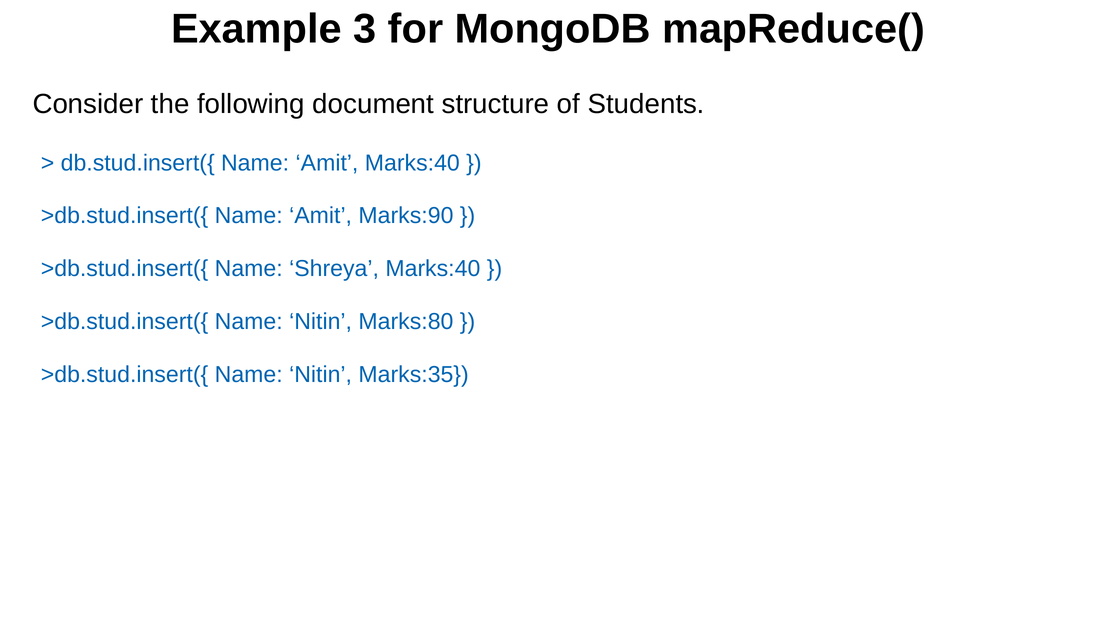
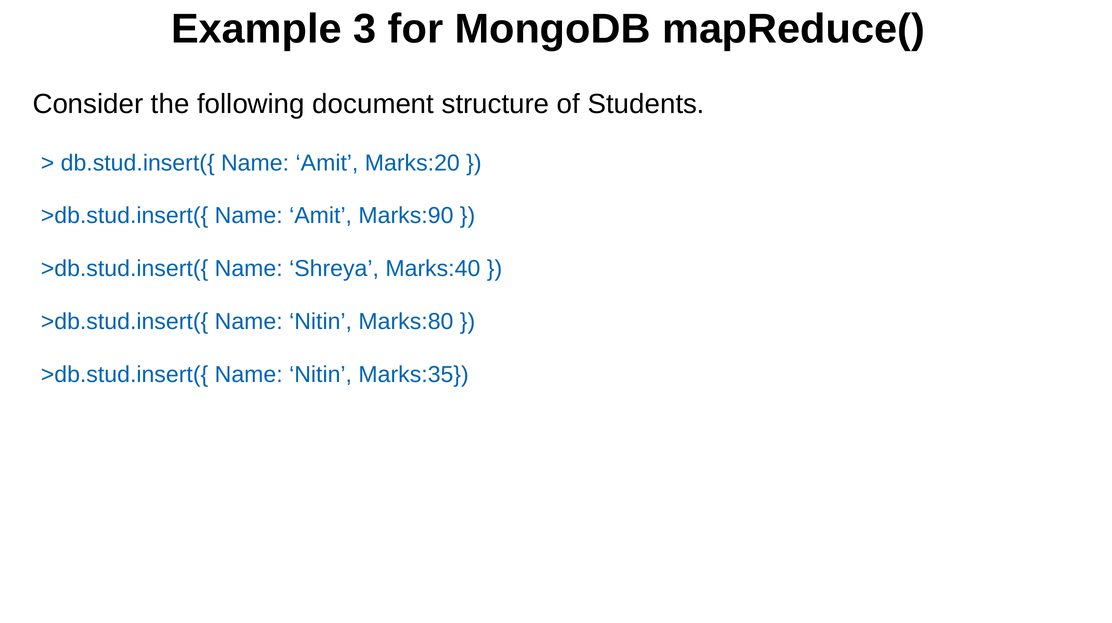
Amit Marks:40: Marks:40 -> Marks:20
